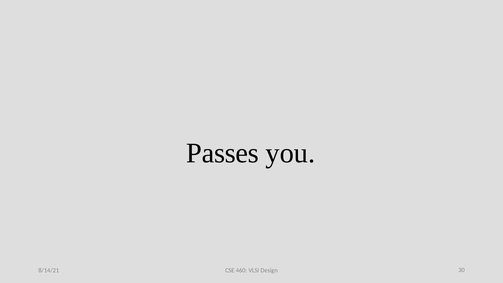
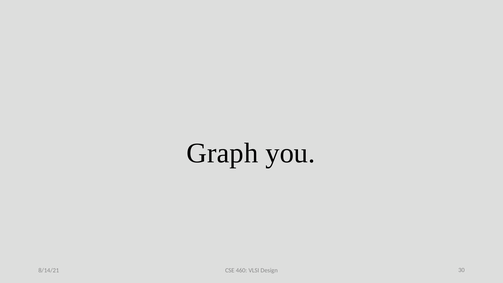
Passes: Passes -> Graph
